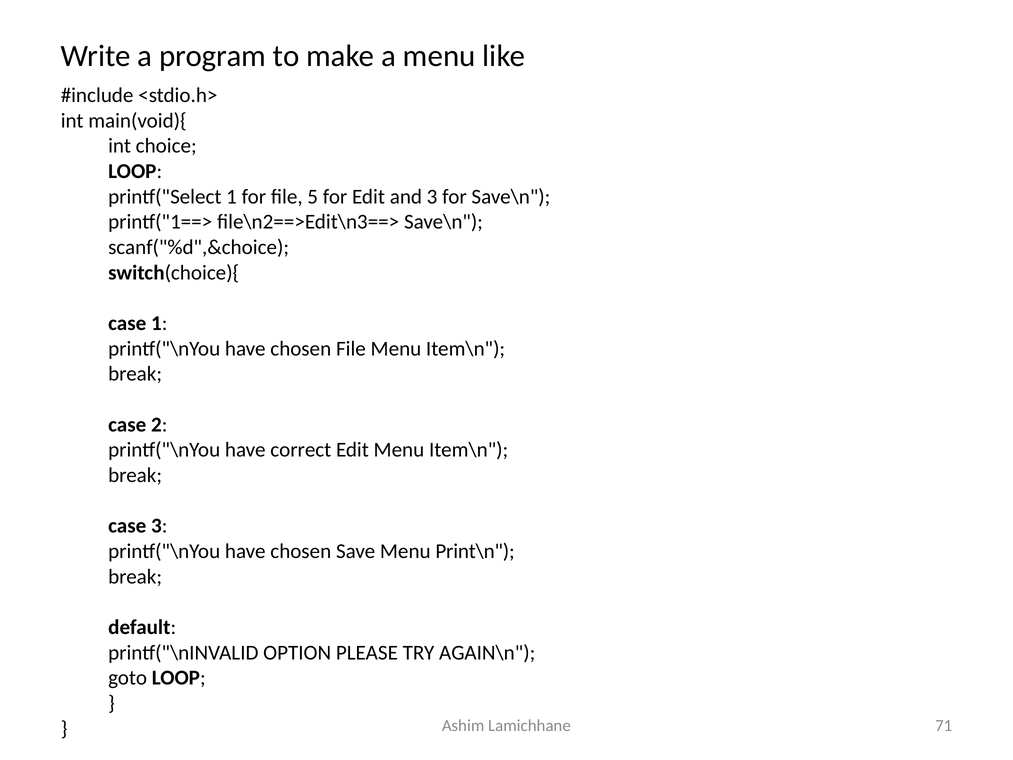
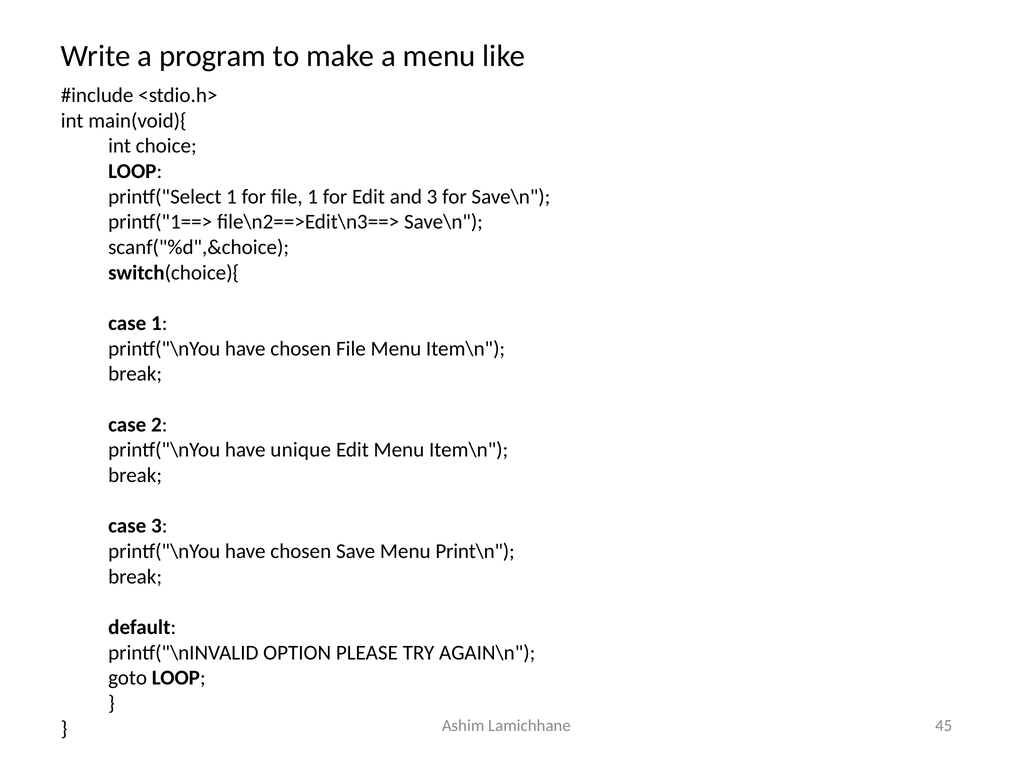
file 5: 5 -> 1
correct: correct -> unique
71: 71 -> 45
